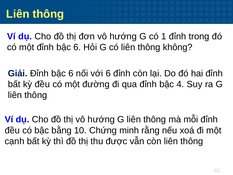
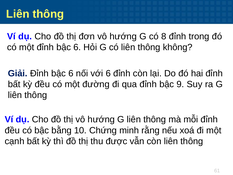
1: 1 -> 8
4: 4 -> 9
